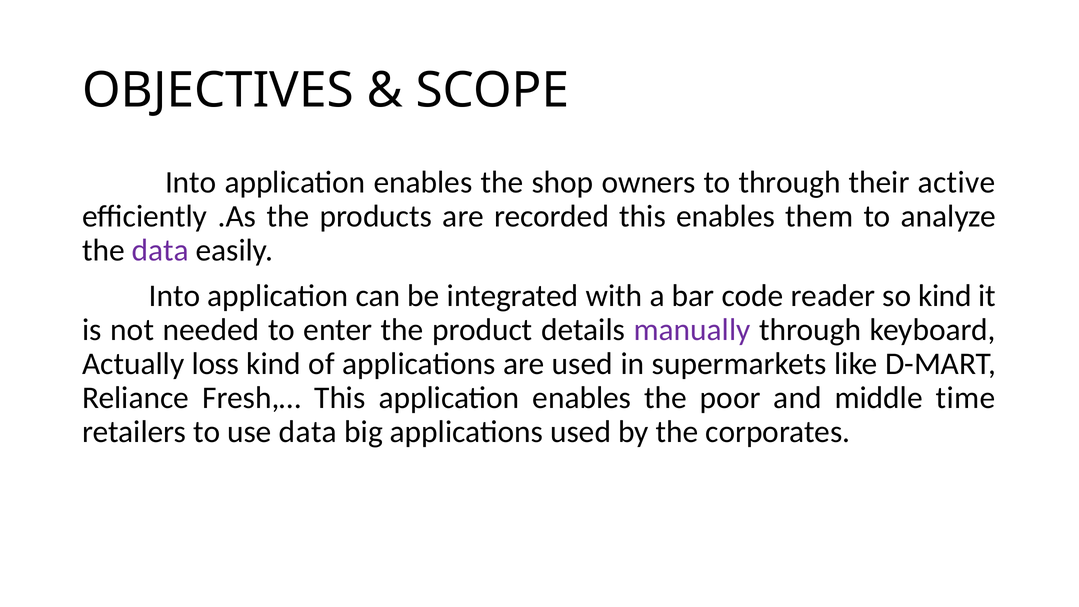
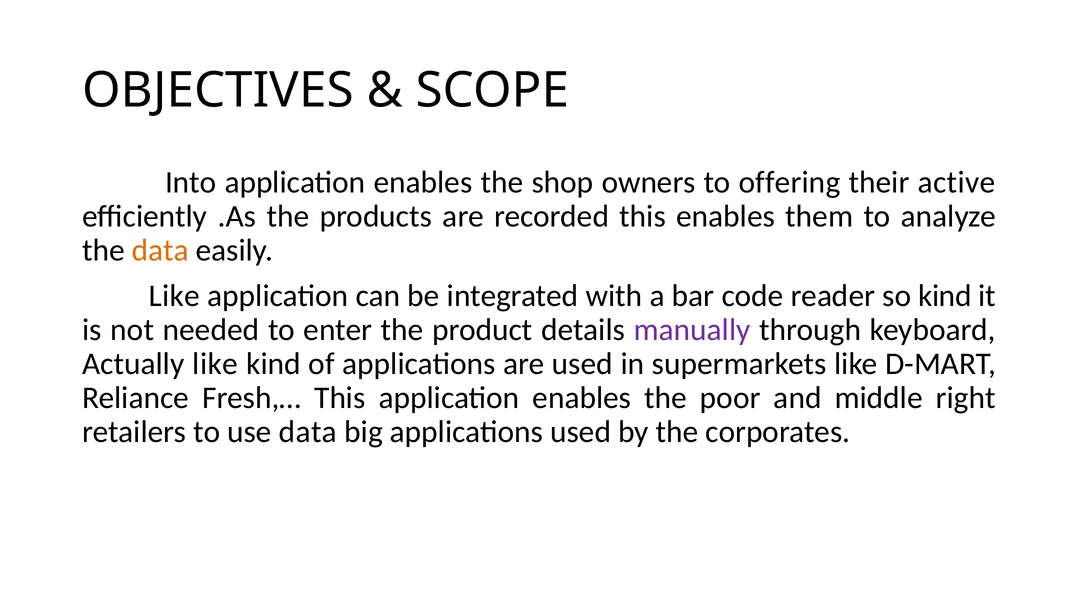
to through: through -> offering
data at (160, 250) colour: purple -> orange
Into at (174, 296): Into -> Like
Actually loss: loss -> like
time: time -> right
